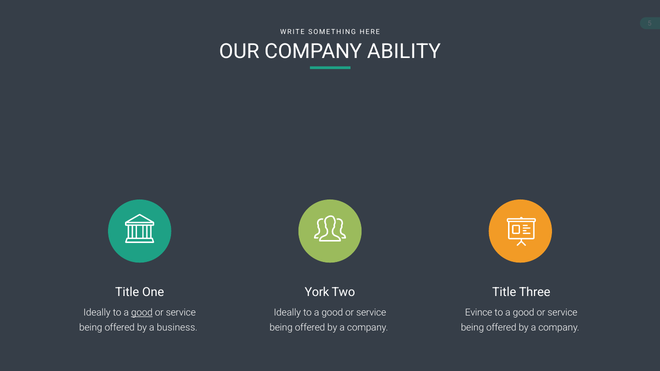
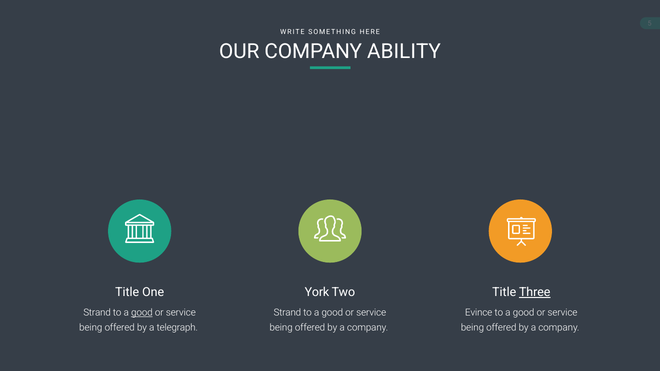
Three underline: none -> present
Ideally at (97, 313): Ideally -> Strand
Ideally at (287, 313): Ideally -> Strand
business: business -> telegraph
